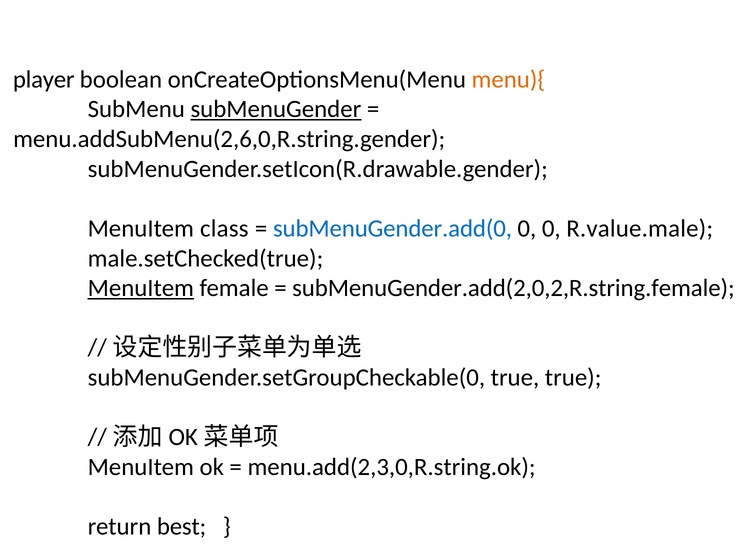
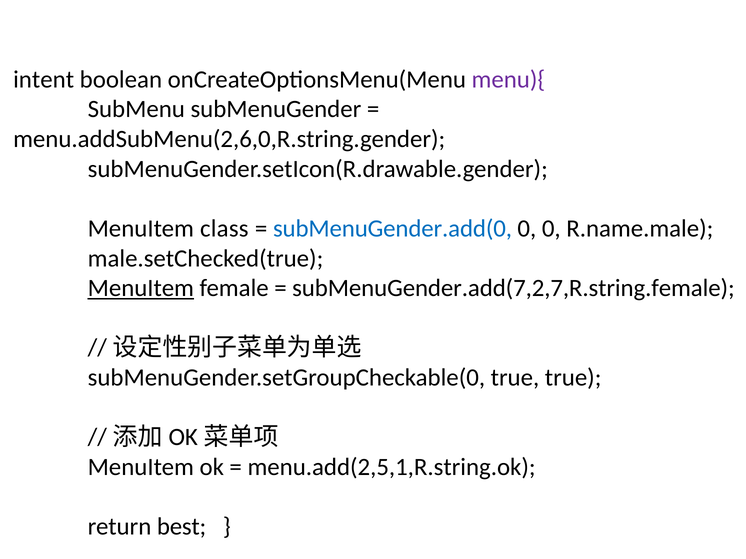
player: player -> intent
menu){ colour: orange -> purple
subMenuGender underline: present -> none
R.value.male: R.value.male -> R.name.male
subMenuGender.add(2,0,2,R.string.female: subMenuGender.add(2,0,2,R.string.female -> subMenuGender.add(7,2,7,R.string.female
menu.add(2,3,0,R.string.ok: menu.add(2,3,0,R.string.ok -> menu.add(2,5,1,R.string.ok
